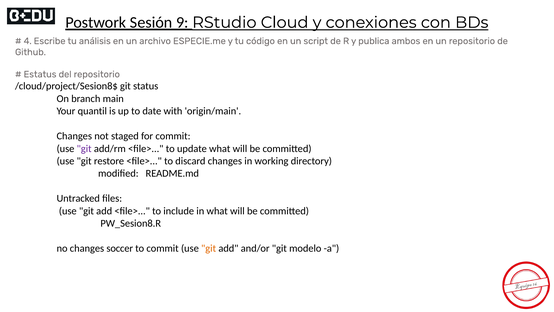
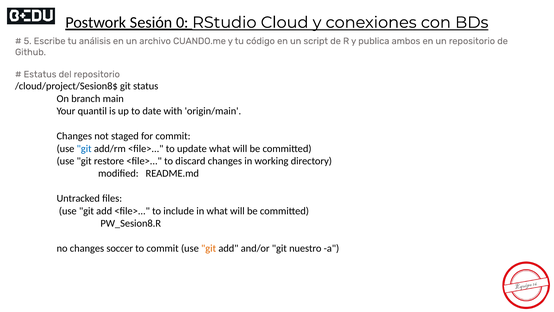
9: 9 -> 0
4: 4 -> 5
ESPECIE.me: ESPECIE.me -> CUANDO.me
git at (84, 148) colour: purple -> blue
modelo: modelo -> nuestro
